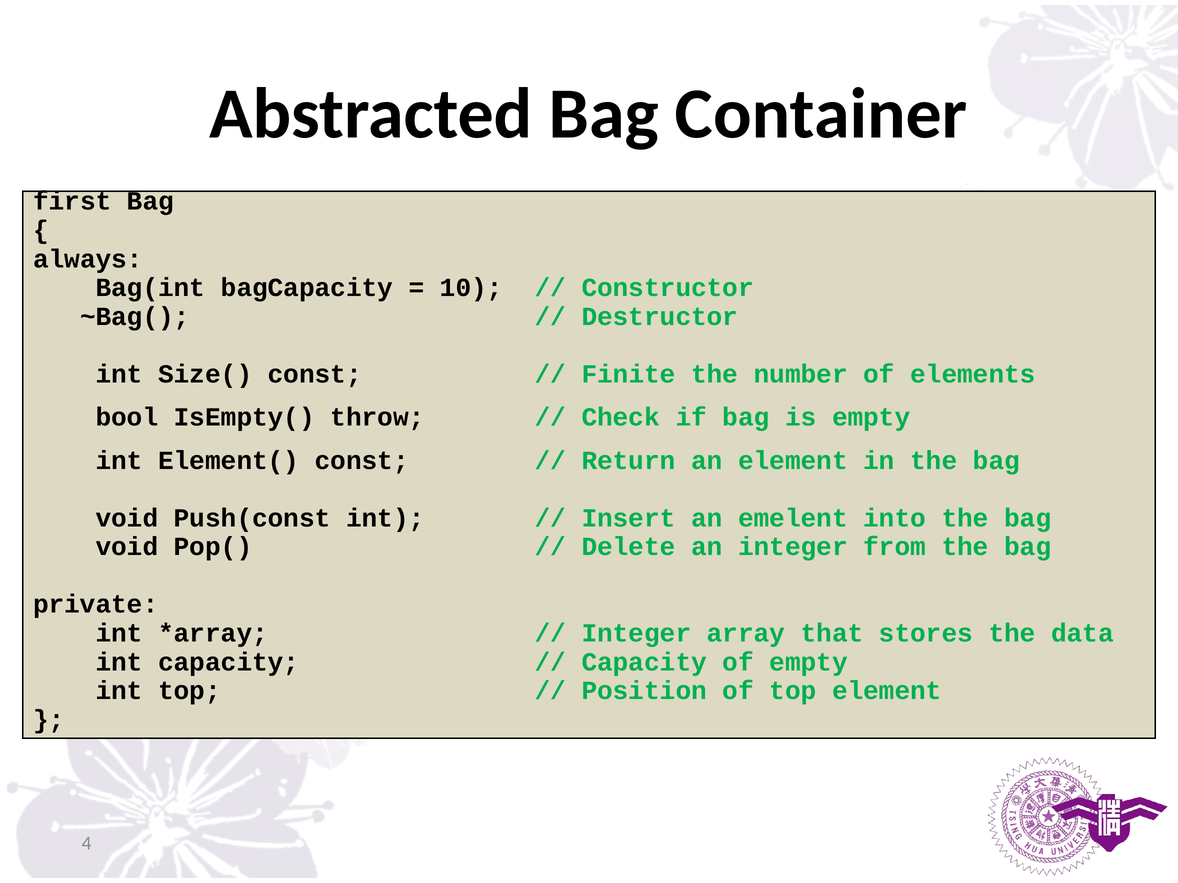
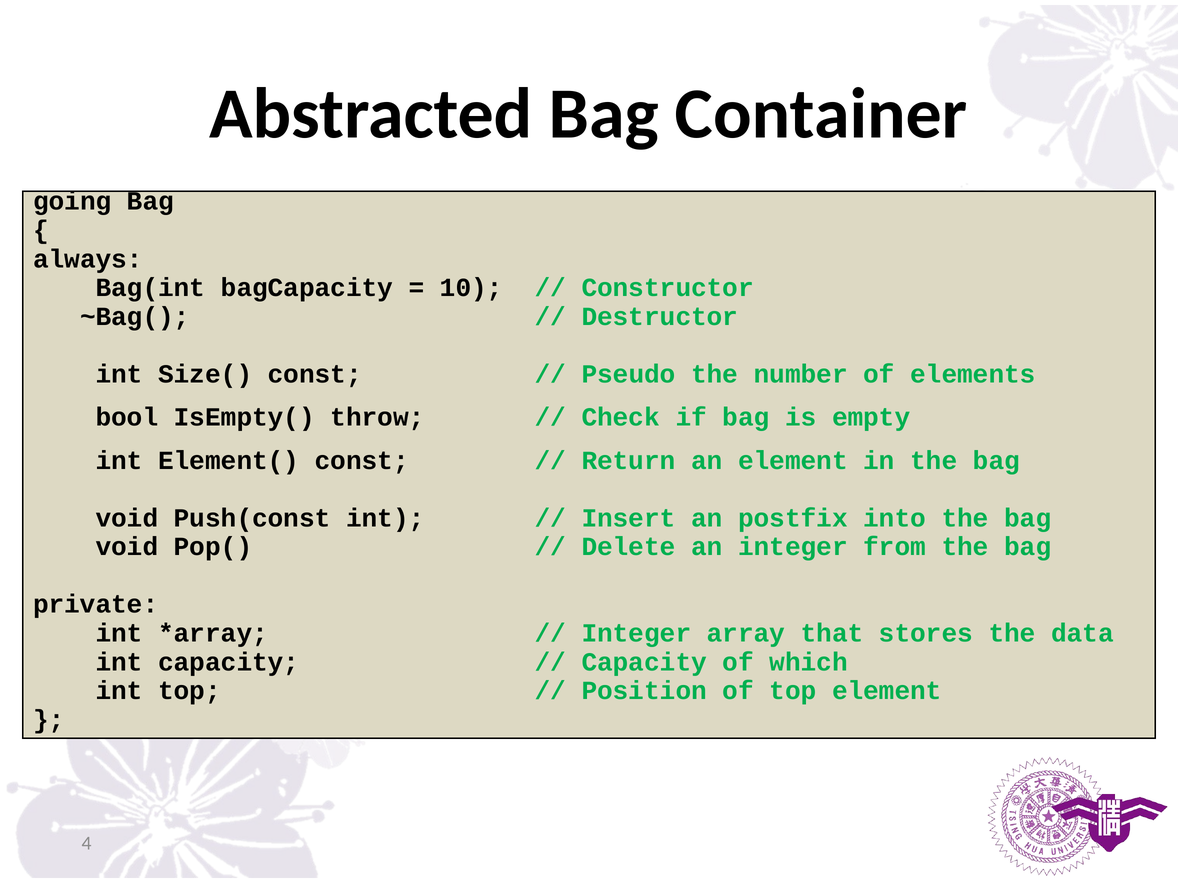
first: first -> going
Finite: Finite -> Pseudo
emelent: emelent -> postfix
of empty: empty -> which
